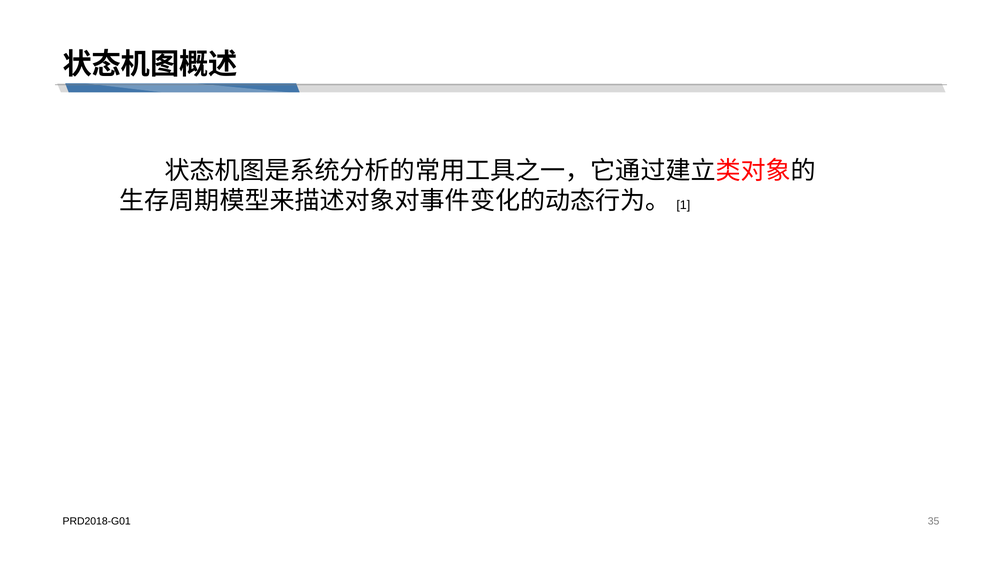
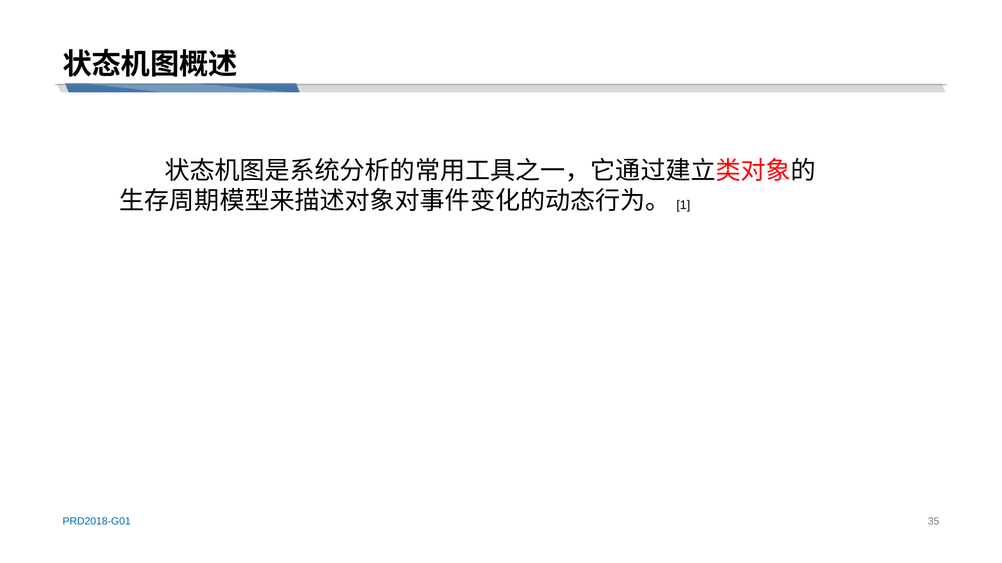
PRD2018-G01 colour: black -> blue
